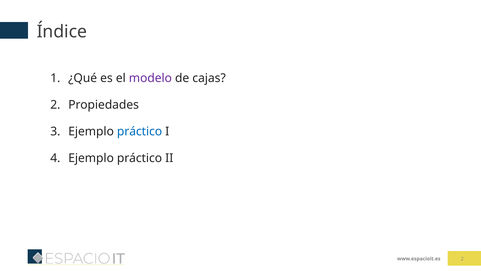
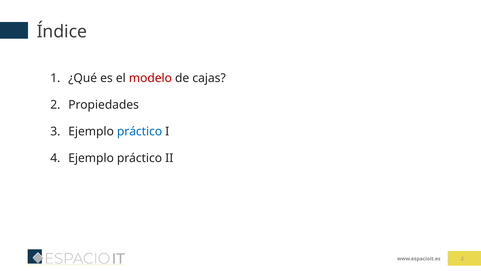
modelo colour: purple -> red
